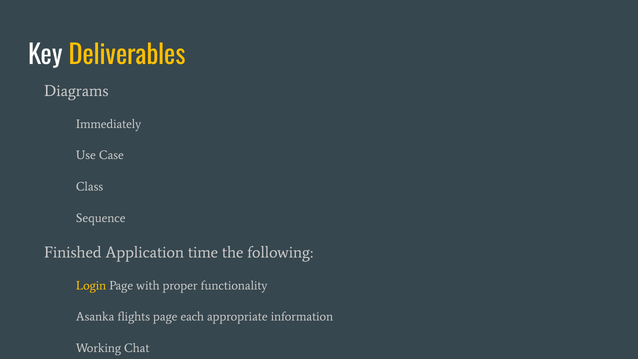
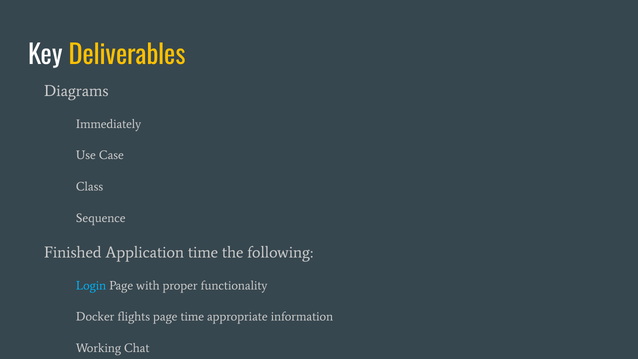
Login colour: yellow -> light blue
Asanka: Asanka -> Docker
page each: each -> time
